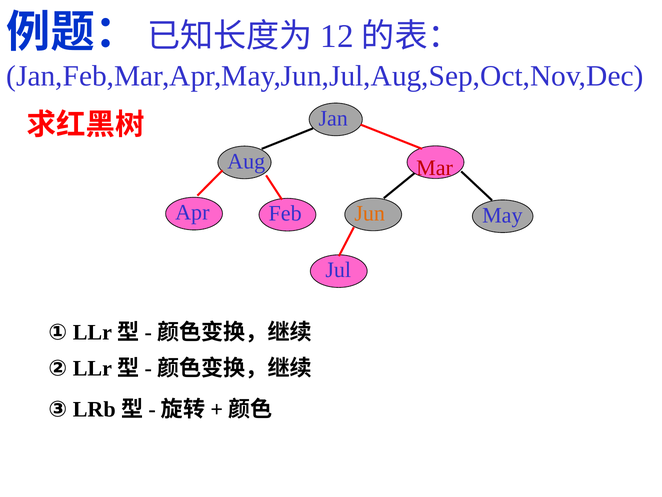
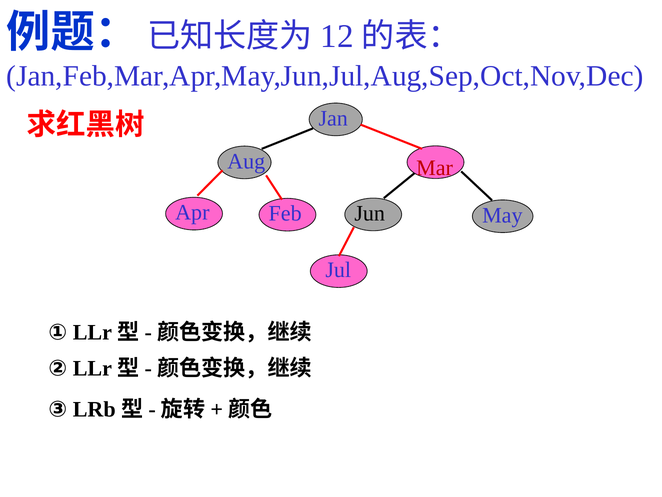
Jun colour: orange -> black
